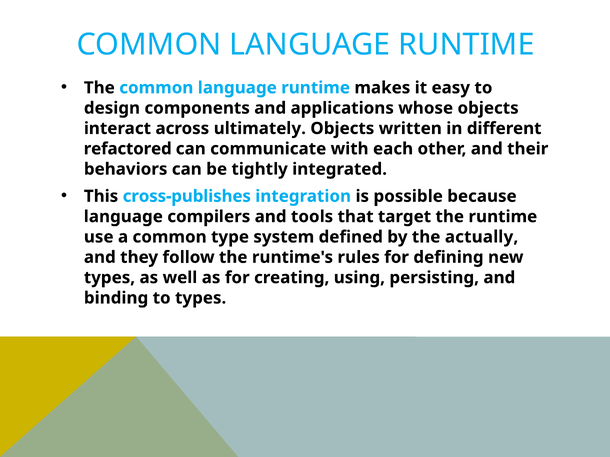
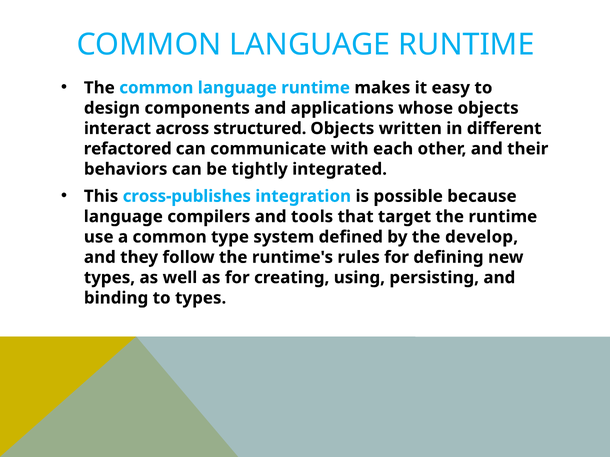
ultimately: ultimately -> structured
actually: actually -> develop
